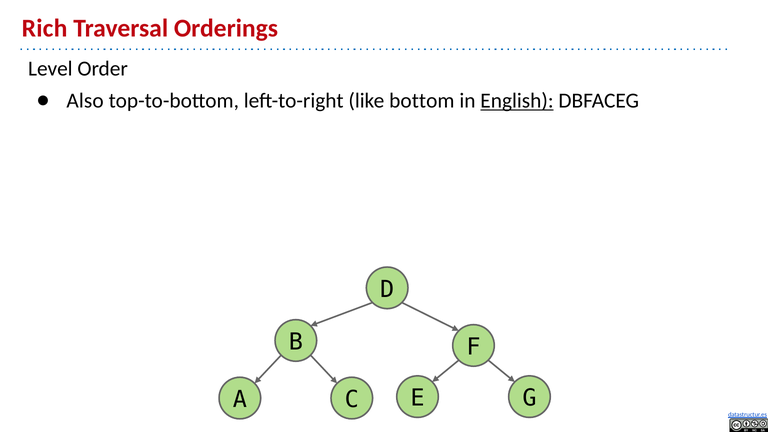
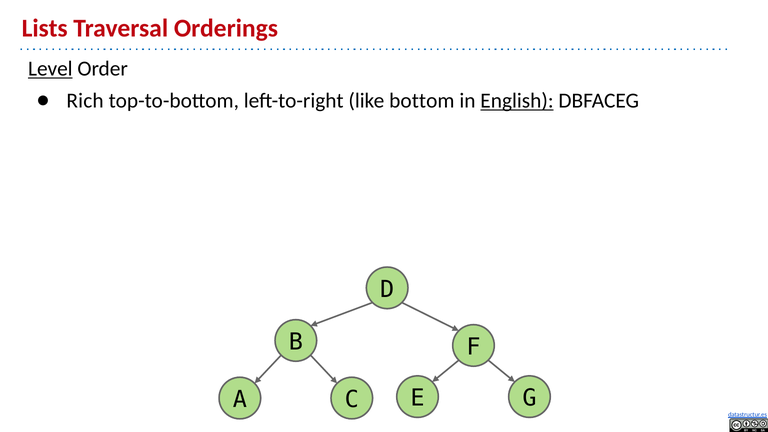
Rich: Rich -> Lists
Level underline: none -> present
Also: Also -> Rich
